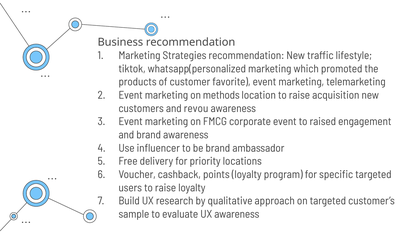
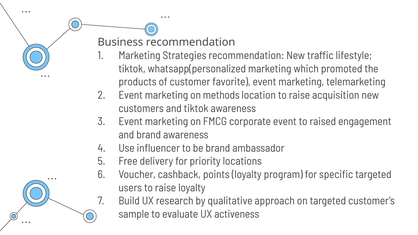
and revou: revou -> tiktok
UX awareness: awareness -> activeness
